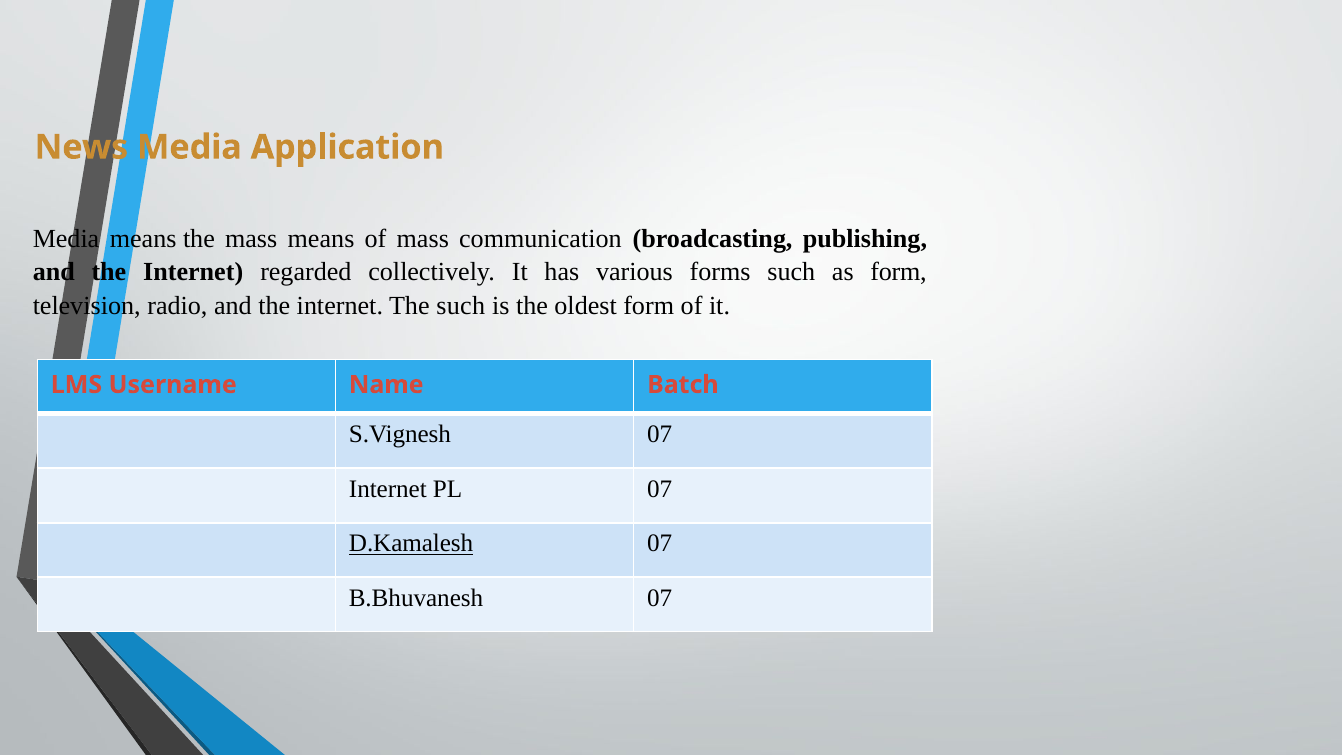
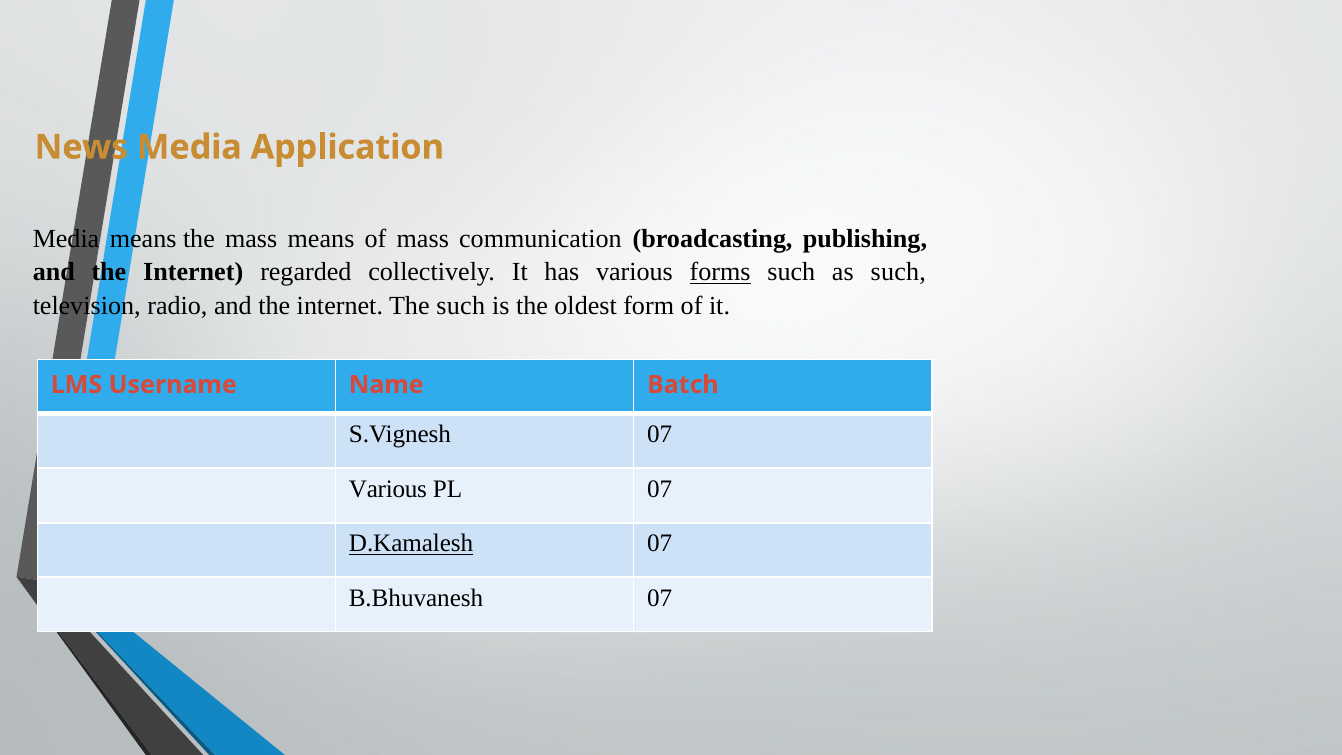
forms underline: none -> present
as form: form -> such
Internet at (388, 489): Internet -> Various
